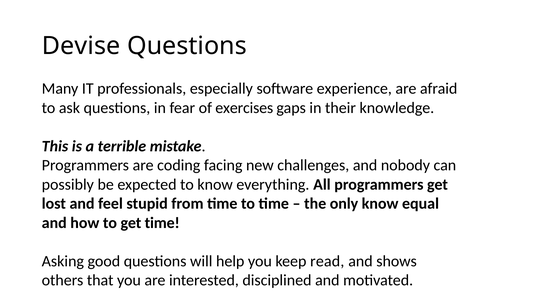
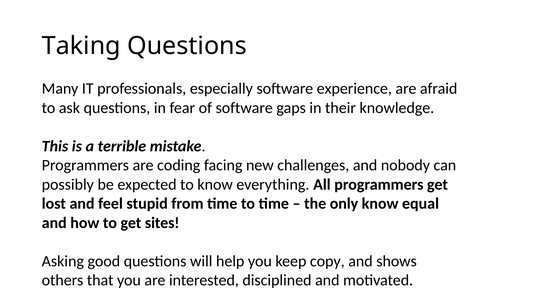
Devise: Devise -> Taking
of exercises: exercises -> software
get time: time -> sites
read: read -> copy
